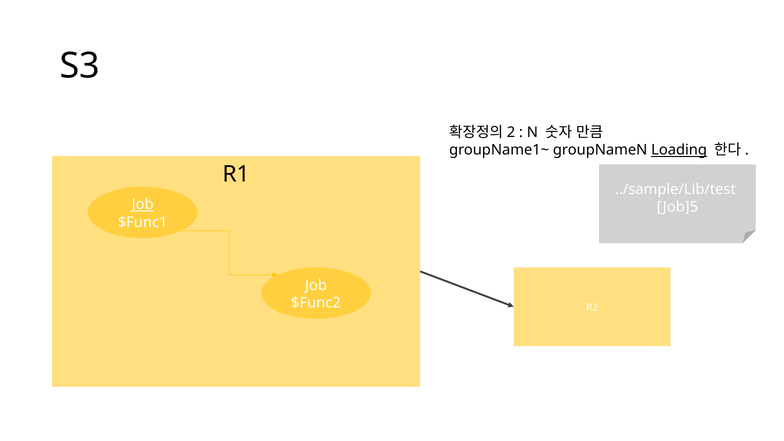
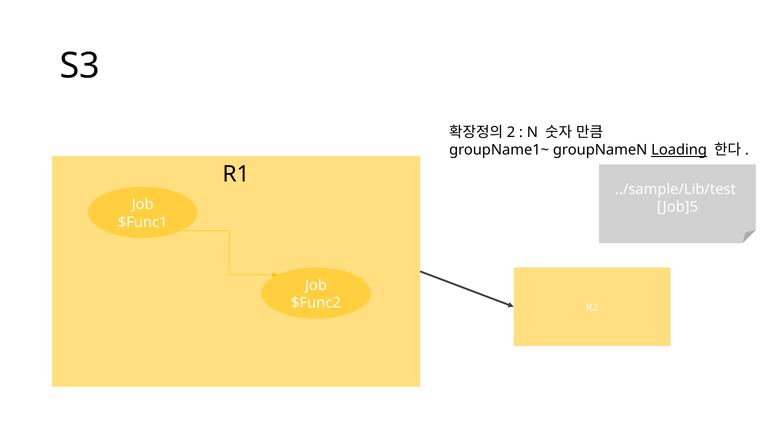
Job at (143, 205) underline: present -> none
